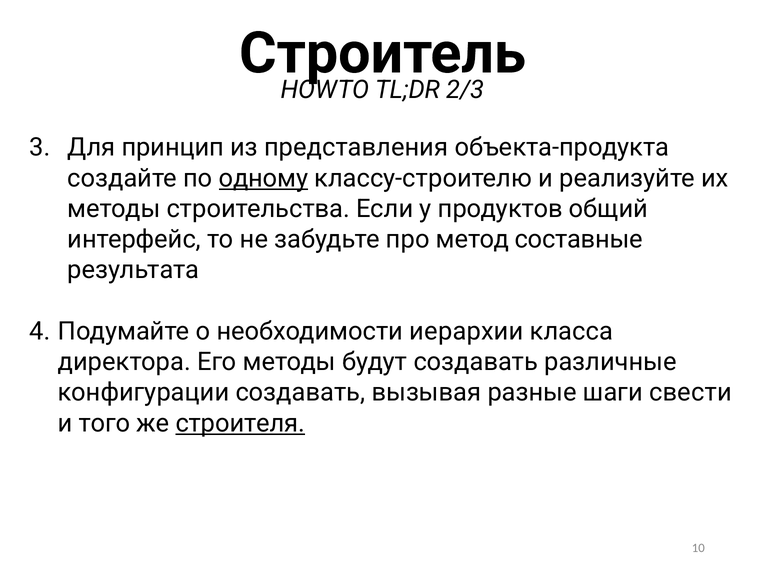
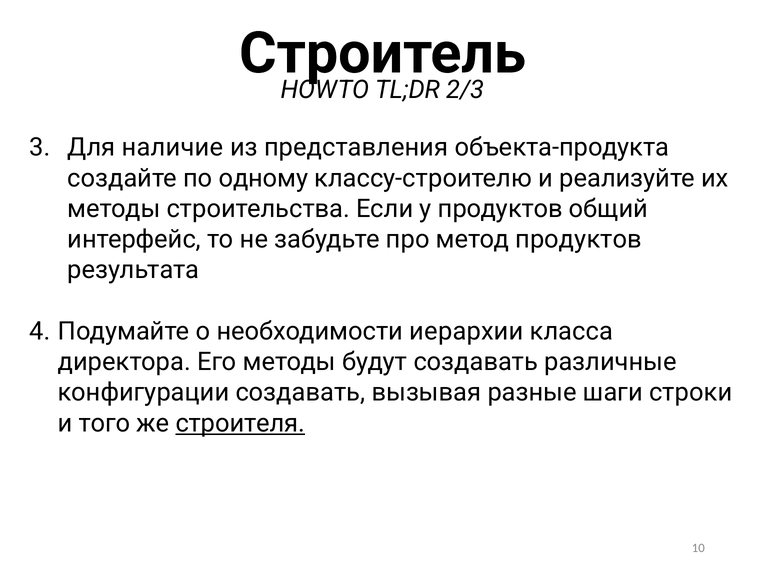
принцип: принцип -> наличие
одному underline: present -> none
метод составные: составные -> продуктов
свести: свести -> строки
